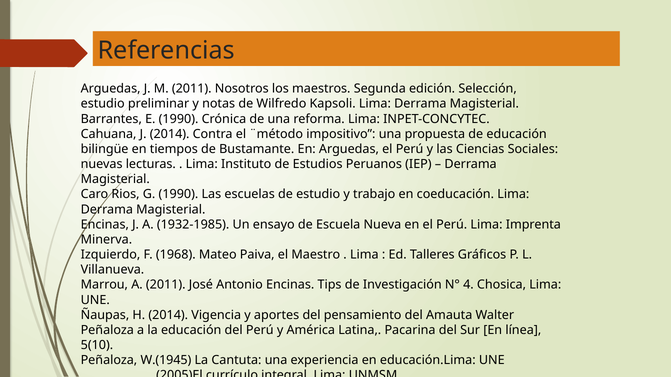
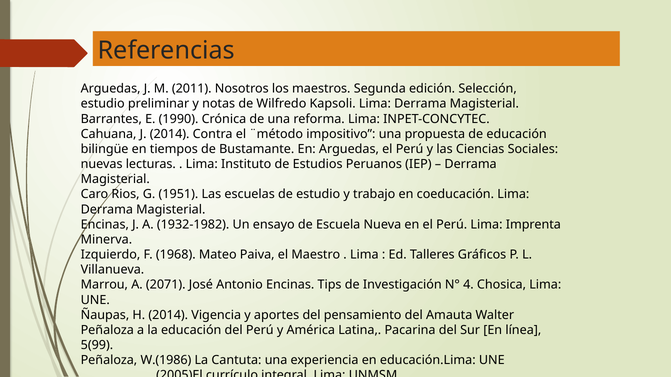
G 1990: 1990 -> 1951
1932-1985: 1932-1985 -> 1932-1982
A 2011: 2011 -> 2071
5(10: 5(10 -> 5(99
W.(1945: W.(1945 -> W.(1986
